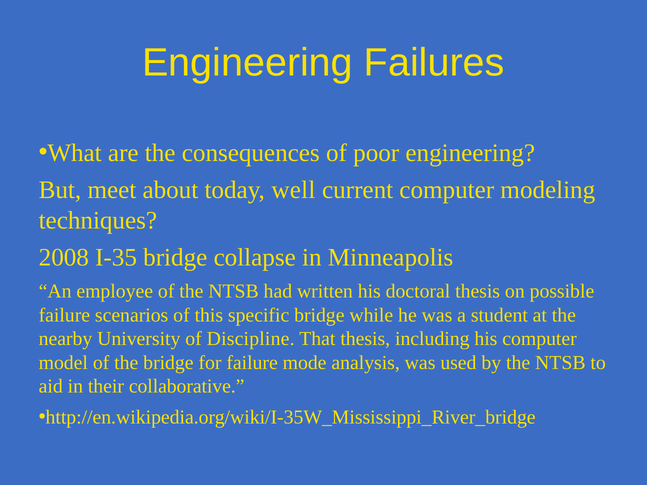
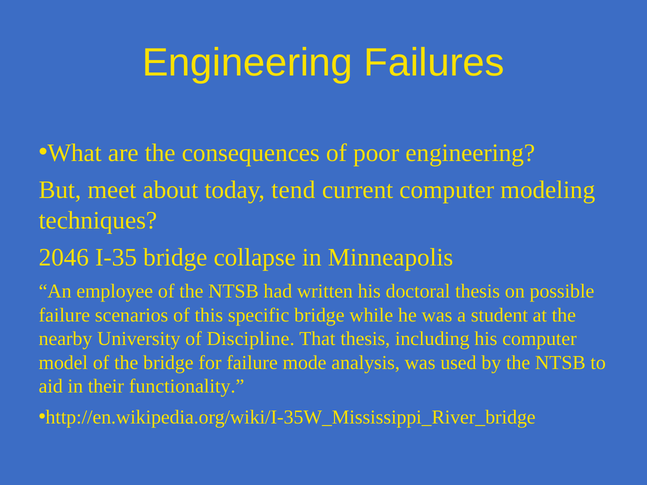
well: well -> tend
2008: 2008 -> 2046
collaborative: collaborative -> functionality
